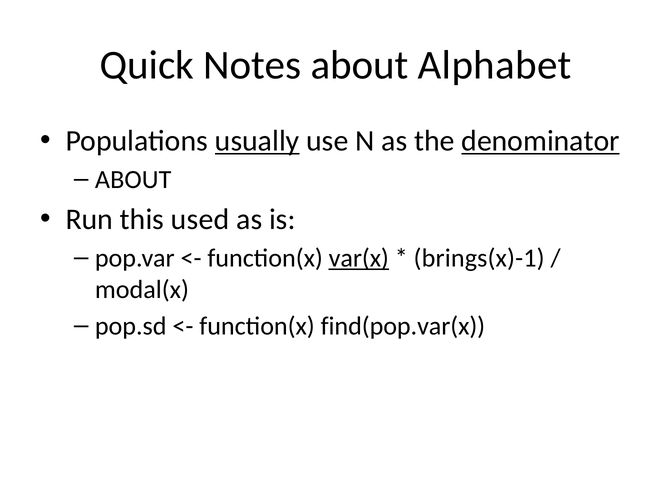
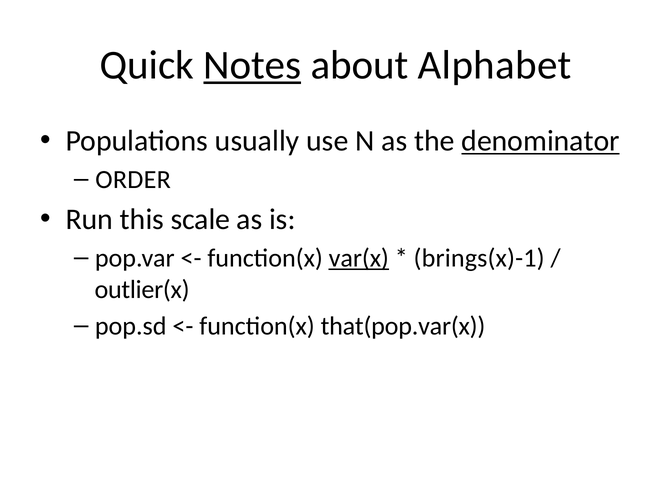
Notes underline: none -> present
usually underline: present -> none
ABOUT at (133, 180): ABOUT -> ORDER
used: used -> scale
modal(x: modal(x -> outlier(x
find(pop.var(x: find(pop.var(x -> that(pop.var(x
